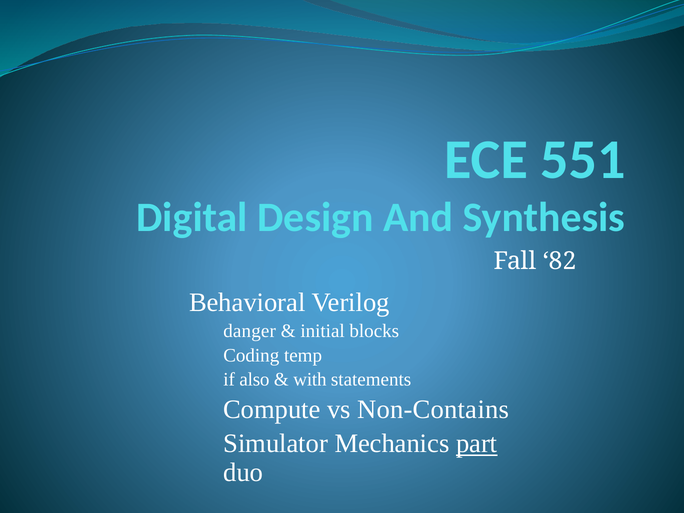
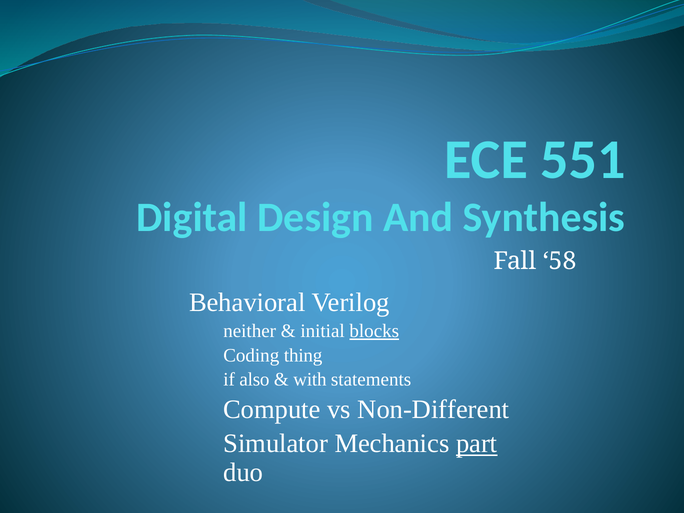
82: 82 -> 58
danger: danger -> neither
blocks underline: none -> present
temp: temp -> thing
Non-Contains: Non-Contains -> Non-Different
